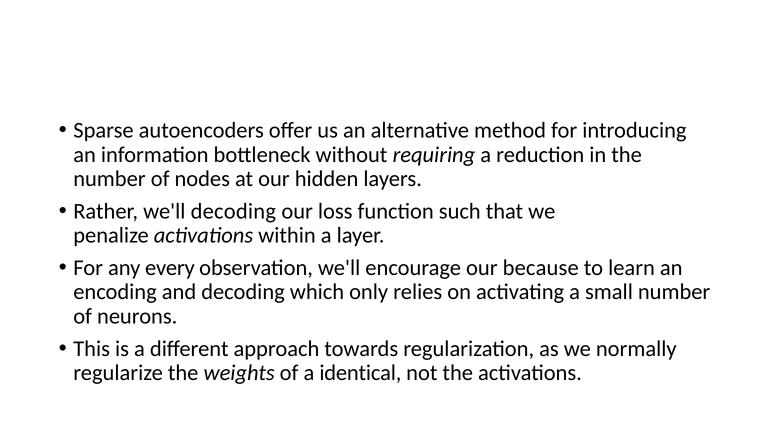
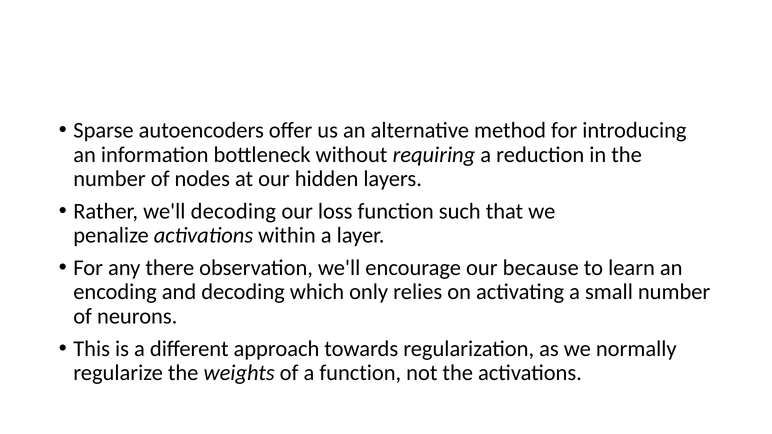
every: every -> there
a identical: identical -> function
